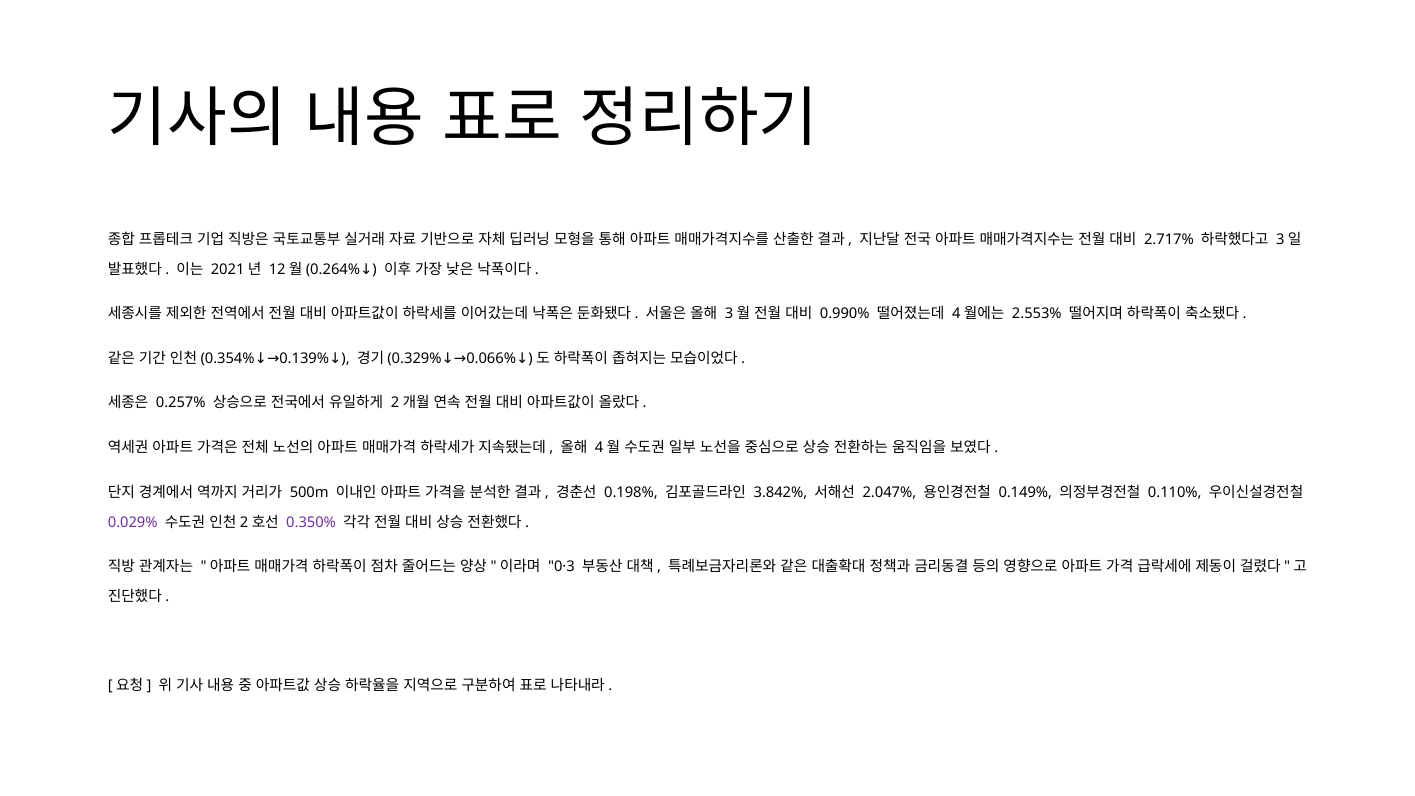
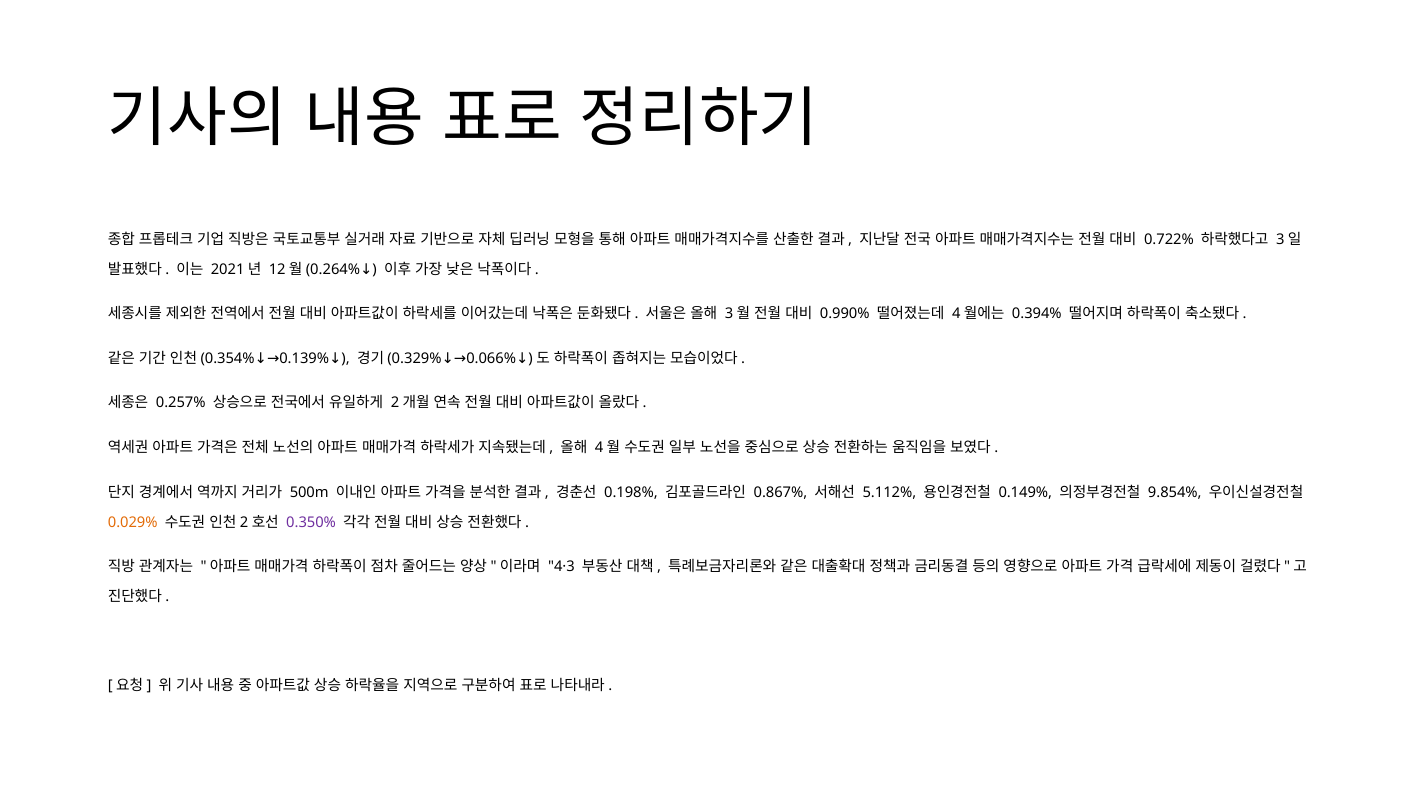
2.717%: 2.717% -> 0.722%
2.553%: 2.553% -> 0.394%
3.842%: 3.842% -> 0.867%
2.047%: 2.047% -> 5.112%
0.110%: 0.110% -> 9.854%
0.029% colour: purple -> orange
0·3: 0·3 -> 4·3
